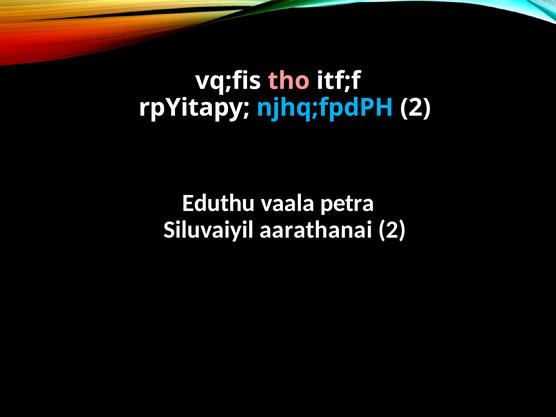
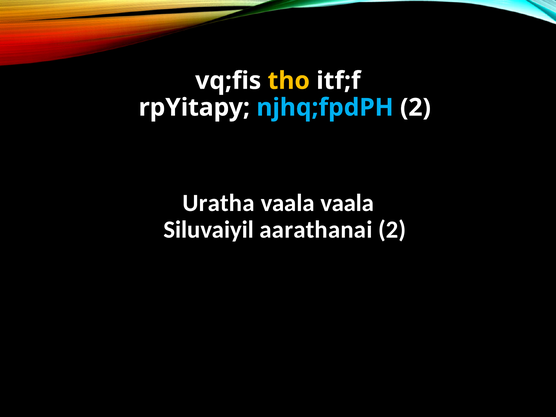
tho colour: pink -> yellow
Eduthu: Eduthu -> Uratha
vaala petra: petra -> vaala
